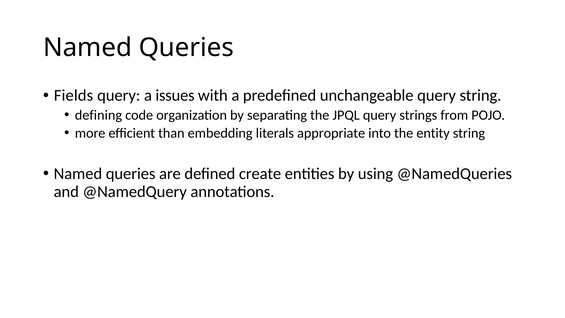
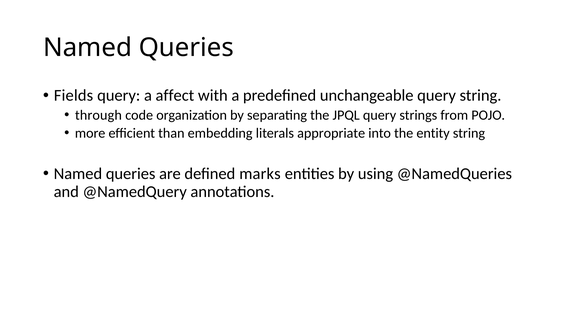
issues: issues -> affect
defining: defining -> through
create: create -> marks
